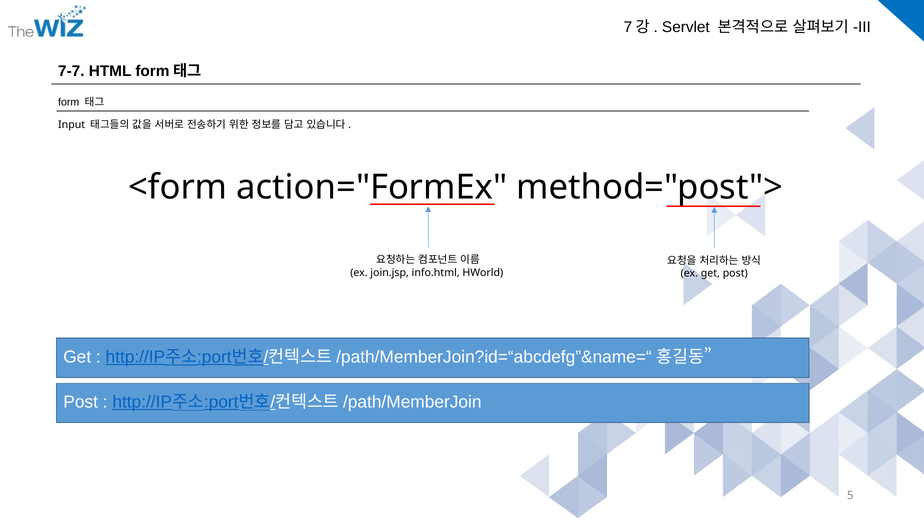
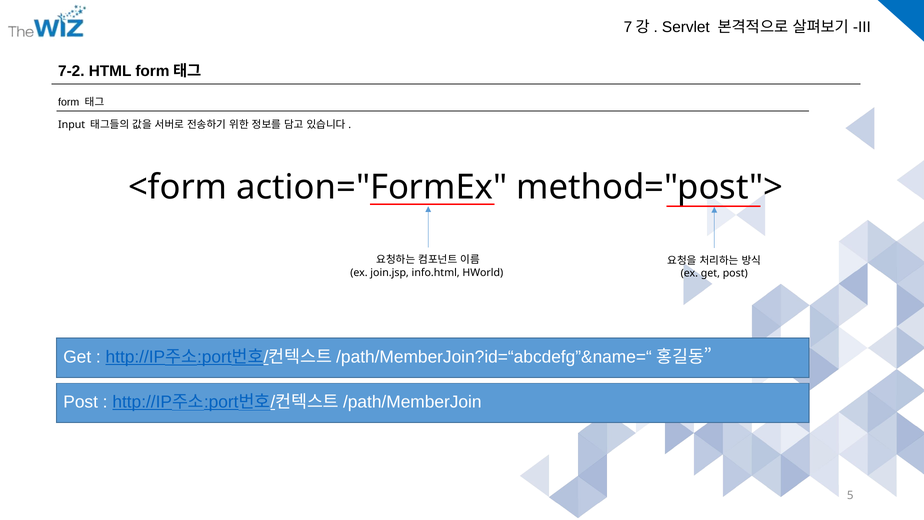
7-7: 7-7 -> 7-2
